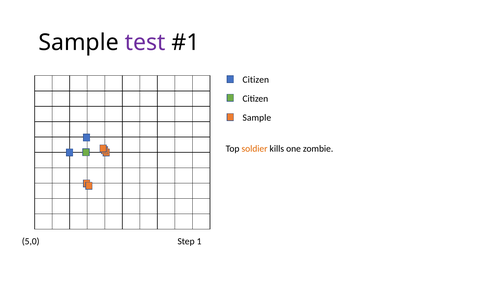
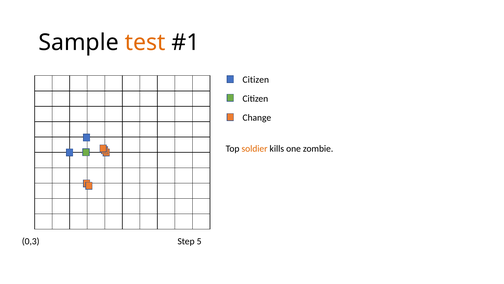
test colour: purple -> orange
Sample at (257, 118): Sample -> Change
5,0: 5,0 -> 0,3
1: 1 -> 5
